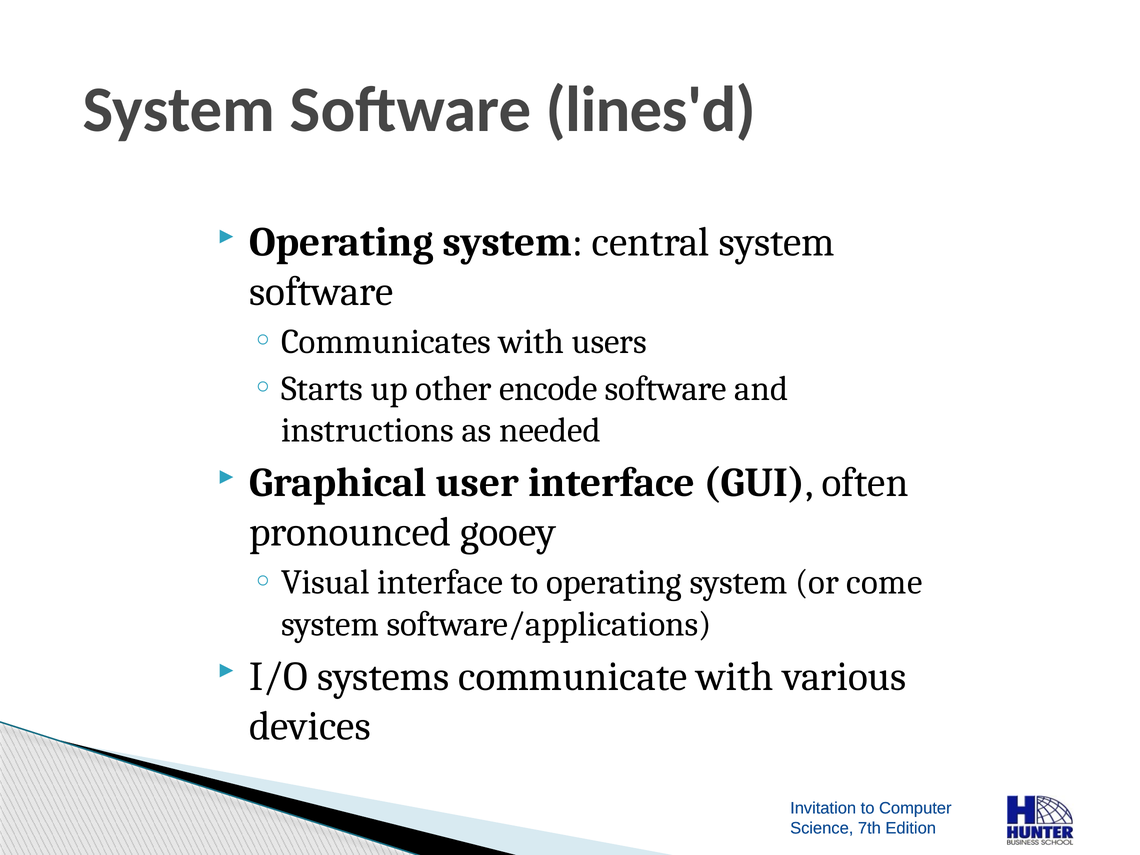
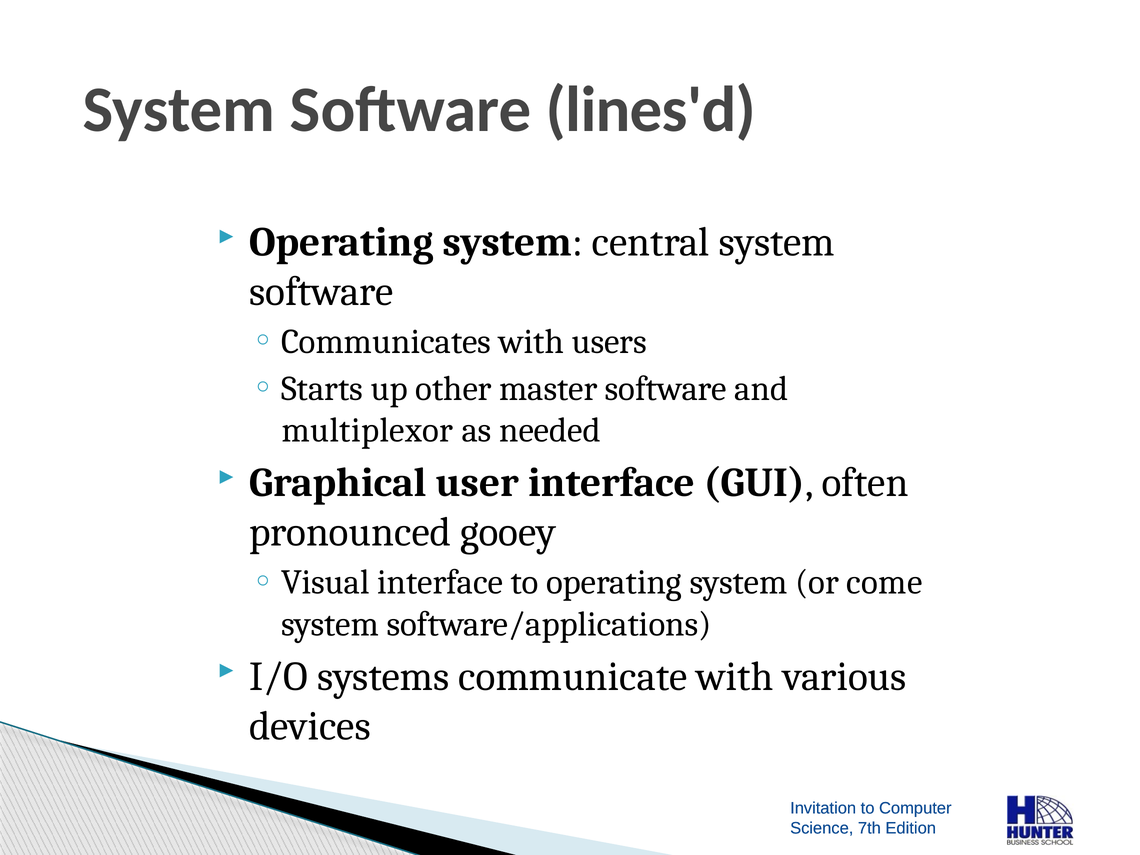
encode: encode -> master
instructions: instructions -> multiplexor
